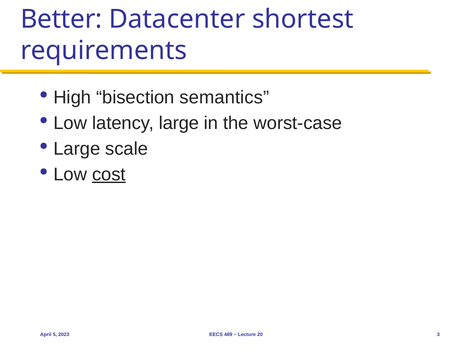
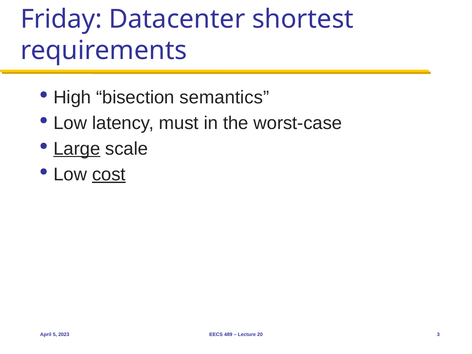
Better: Better -> Friday
latency large: large -> must
Large at (77, 149) underline: none -> present
